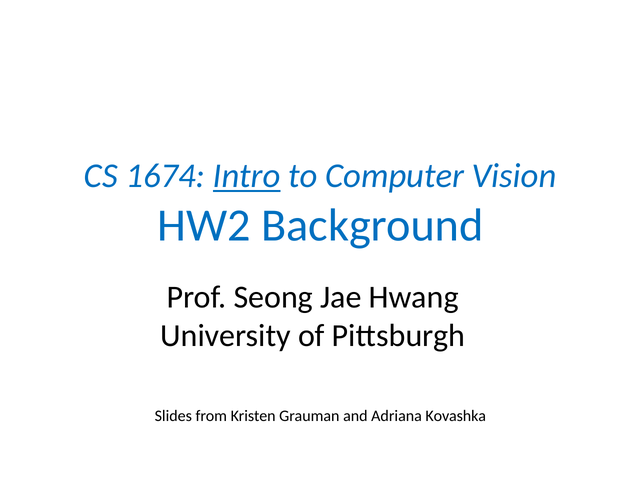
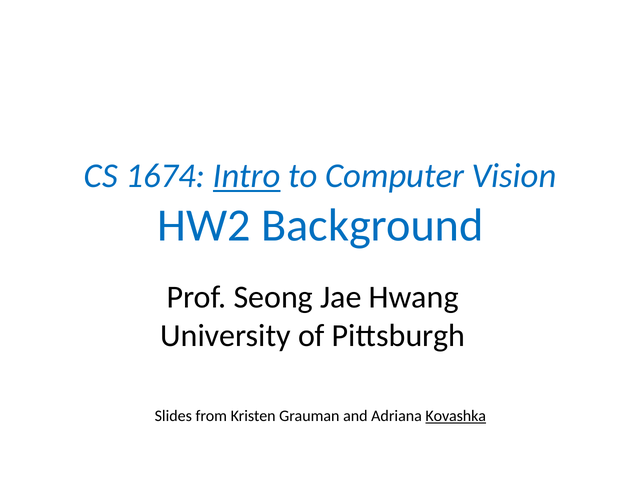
Kovashka underline: none -> present
